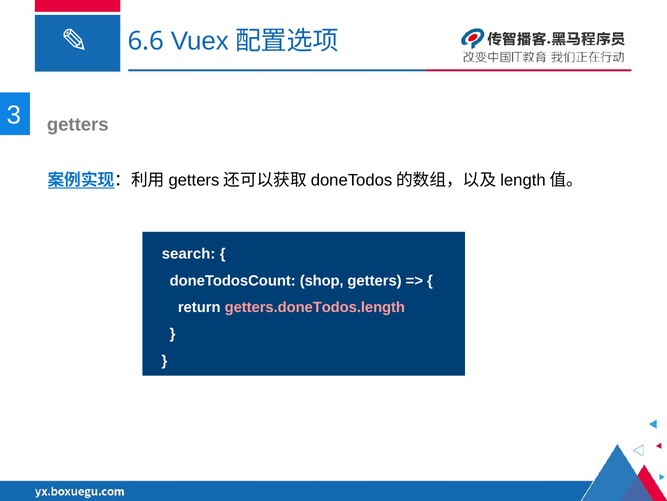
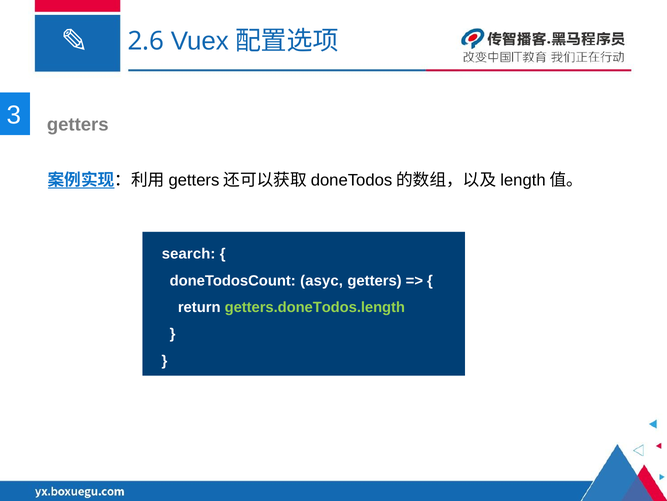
6.6: 6.6 -> 2.6
shop: shop -> asyc
getters.doneTodos.length colour: pink -> light green
